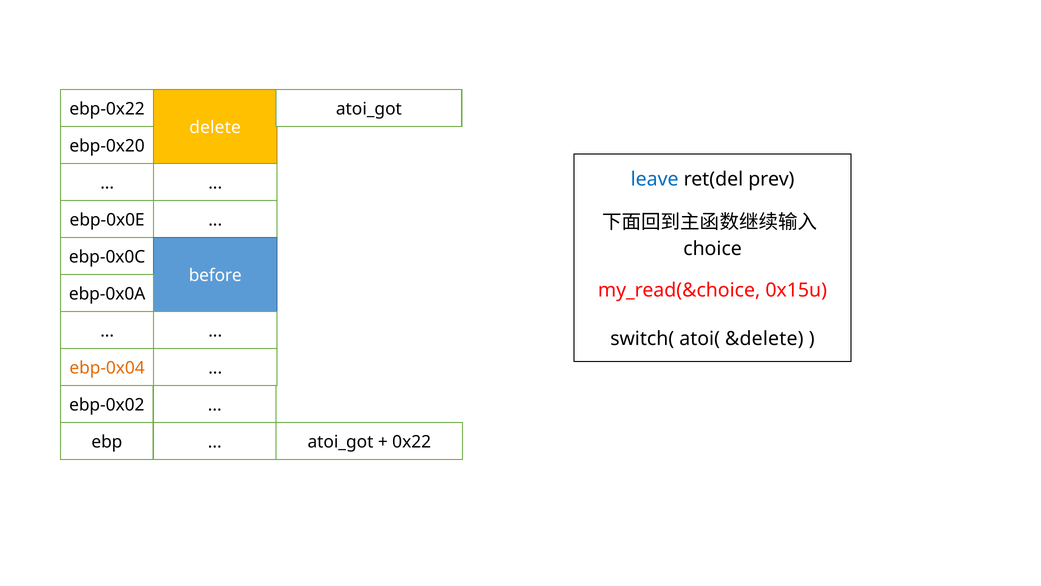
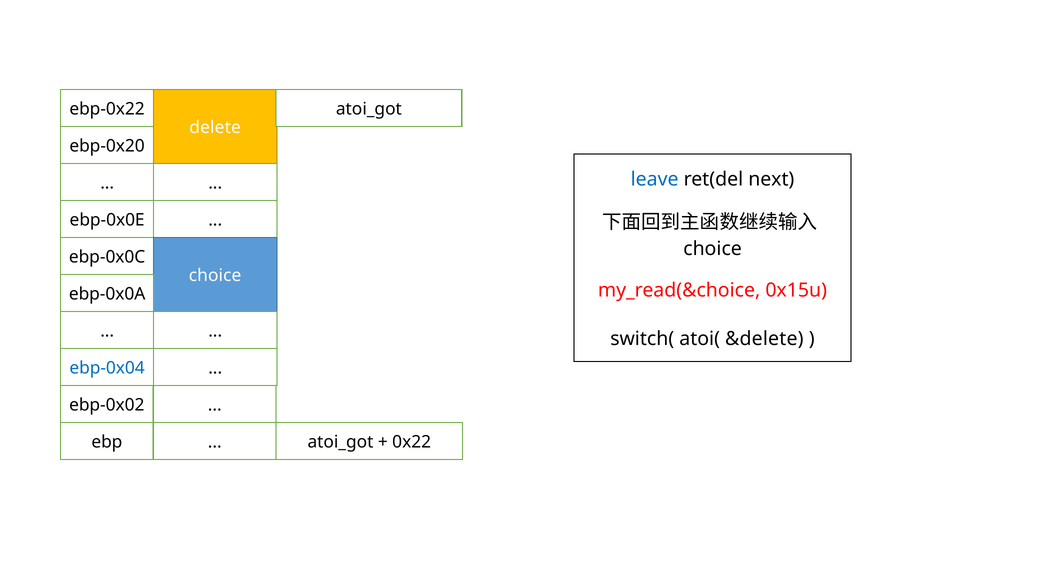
prev: prev -> next
before at (215, 275): before -> choice
ebp-0x04 colour: orange -> blue
